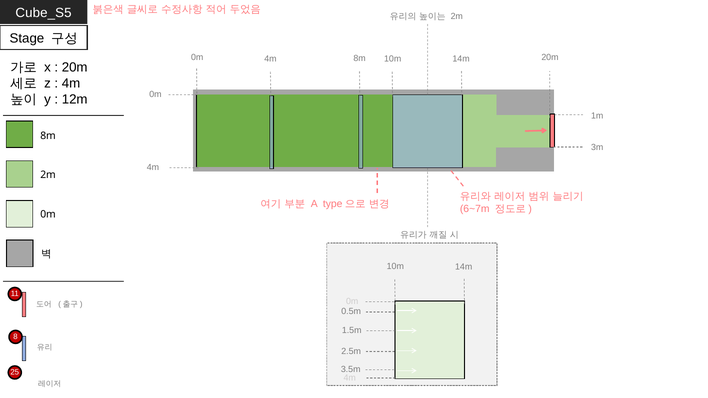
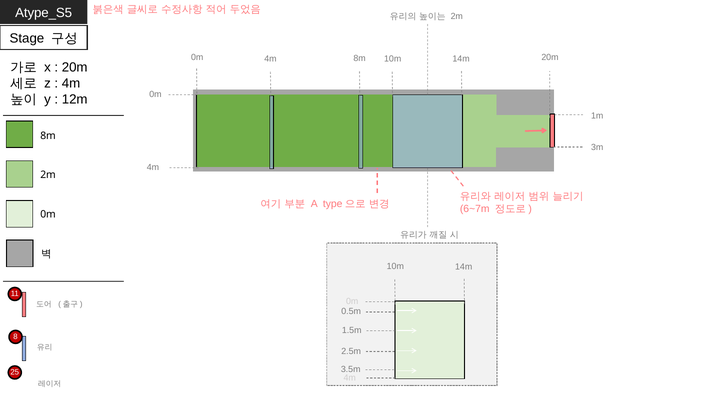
Cube_S5: Cube_S5 -> Atype_S5
